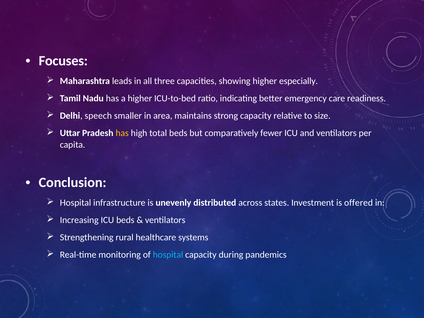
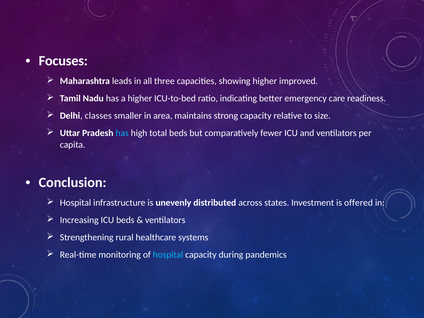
especially: especially -> improved
speech: speech -> classes
has at (122, 133) colour: yellow -> light blue
